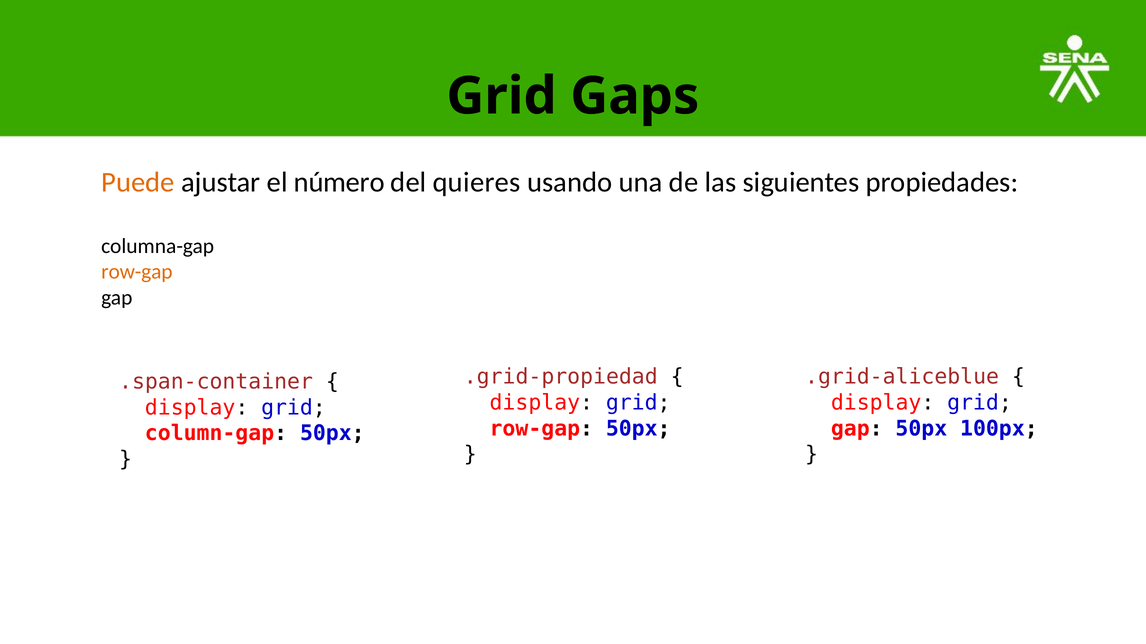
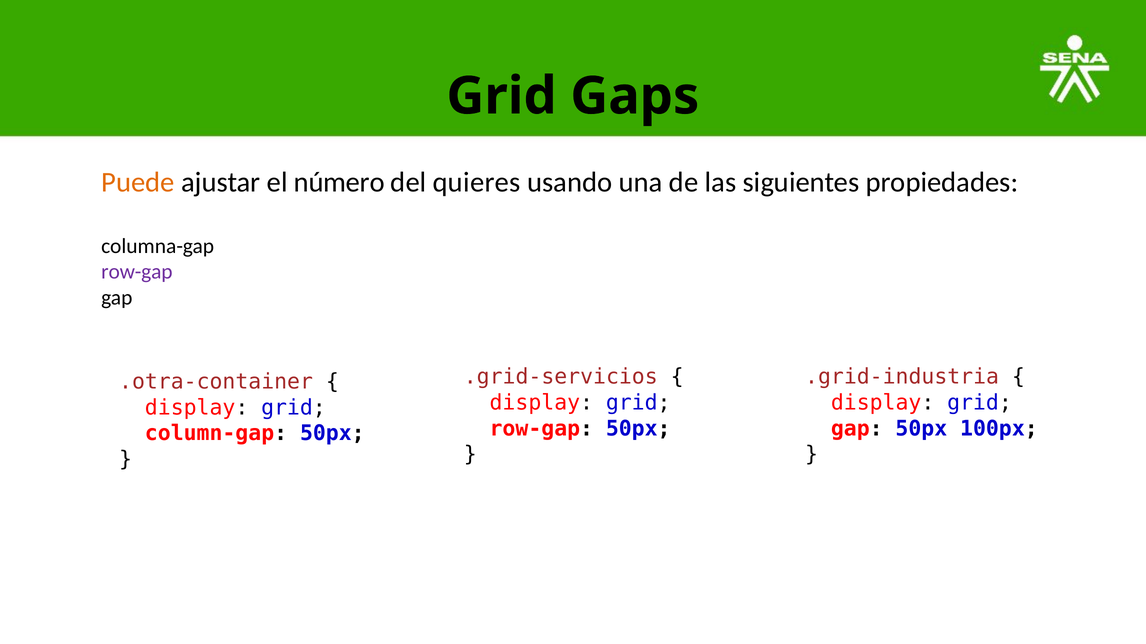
row-gap at (137, 272) colour: orange -> purple
.grid-propiedad: .grid-propiedad -> .grid-servicios
.grid-aliceblue: .grid-aliceblue -> .grid-industria
.span-container: .span-container -> .otra-container
